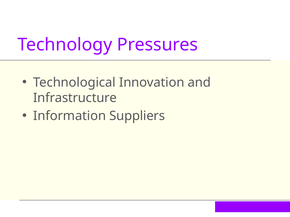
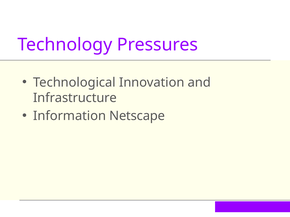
Suppliers: Suppliers -> Netscape
